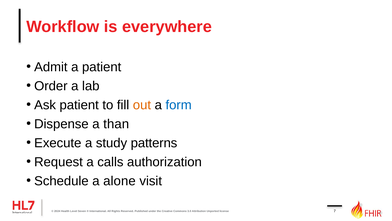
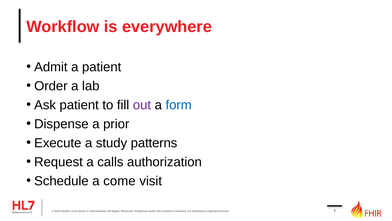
out colour: orange -> purple
than: than -> prior
alone: alone -> come
